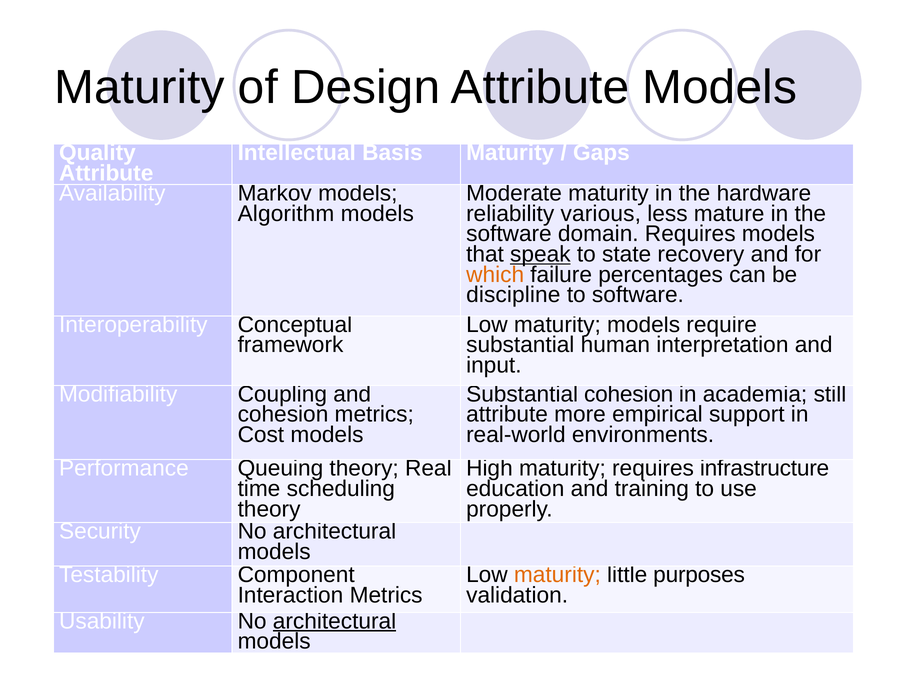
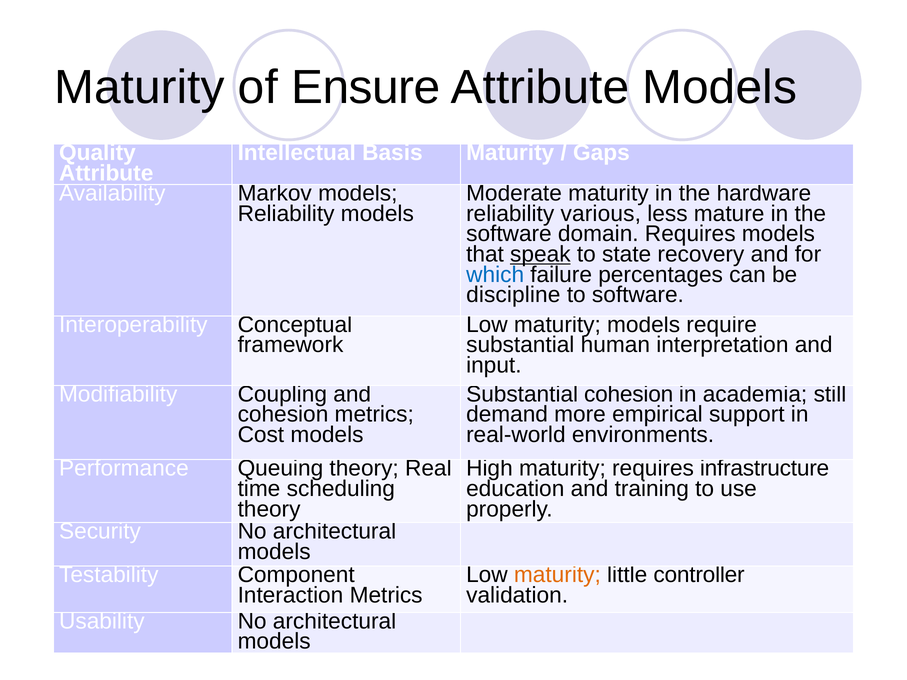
Design: Design -> Ensure
Algorithm at (286, 214): Algorithm -> Reliability
which colour: orange -> blue
attribute at (507, 415): attribute -> demand
purposes: purposes -> controller
architectural at (335, 621) underline: present -> none
